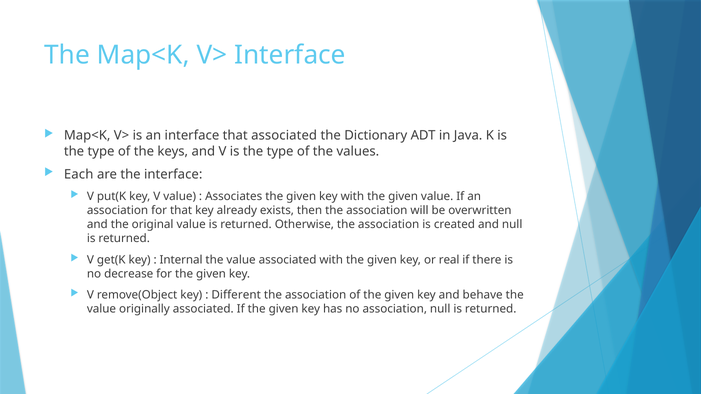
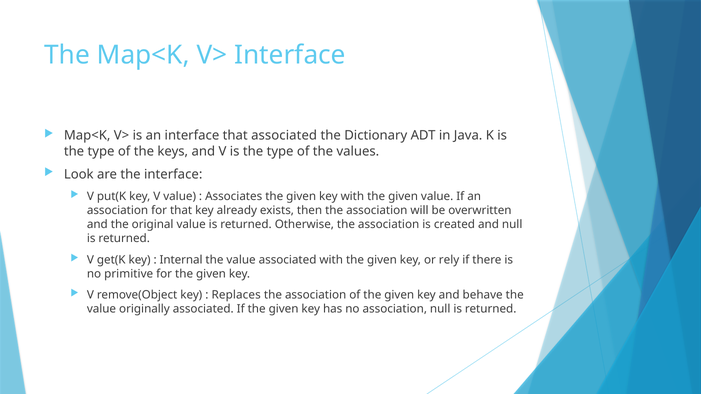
Each: Each -> Look
real: real -> rely
decrease: decrease -> primitive
Different: Different -> Replaces
